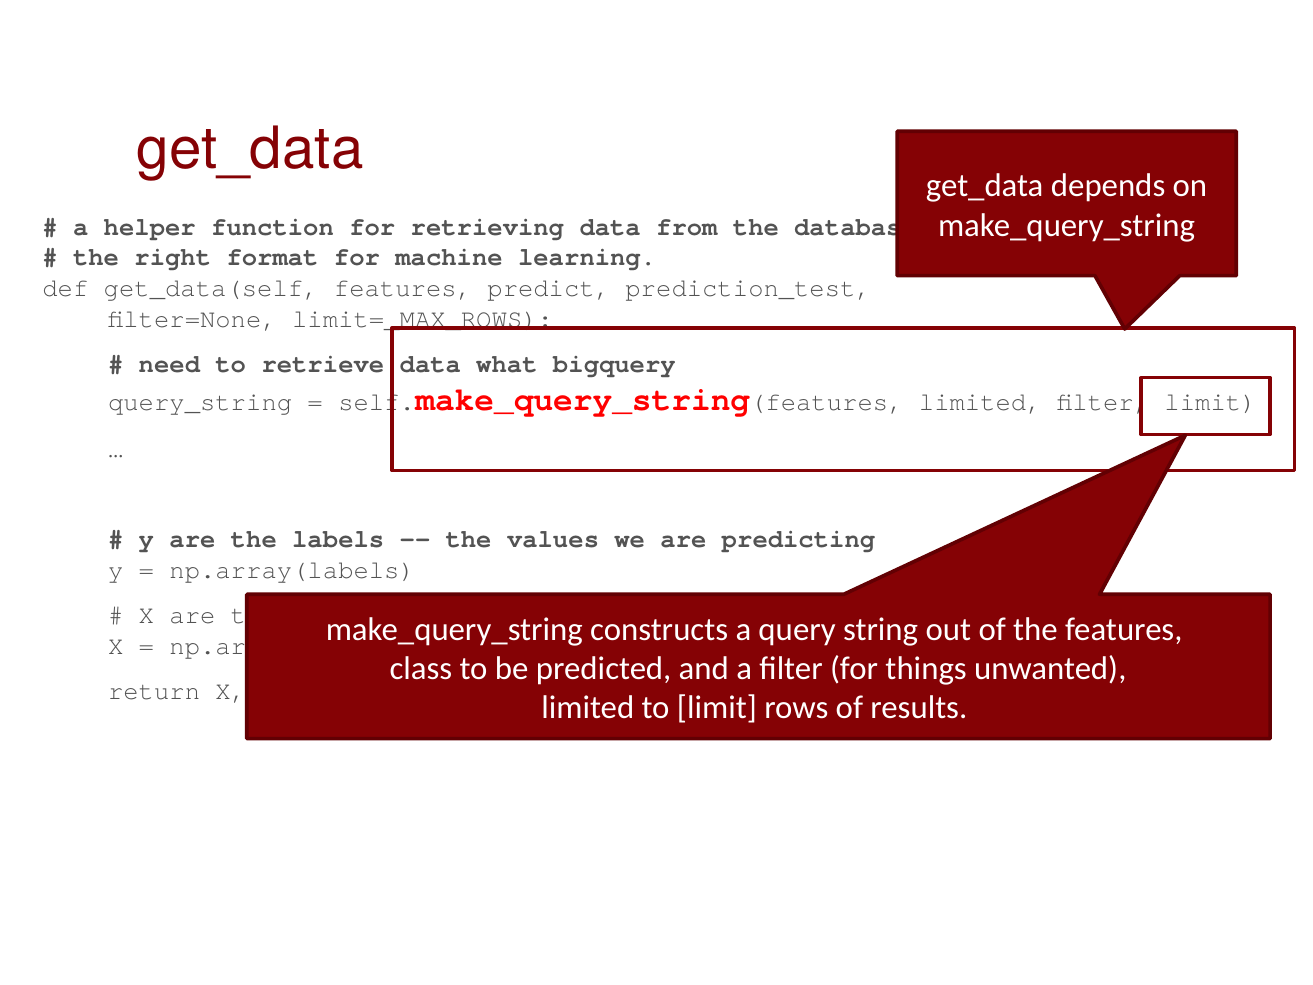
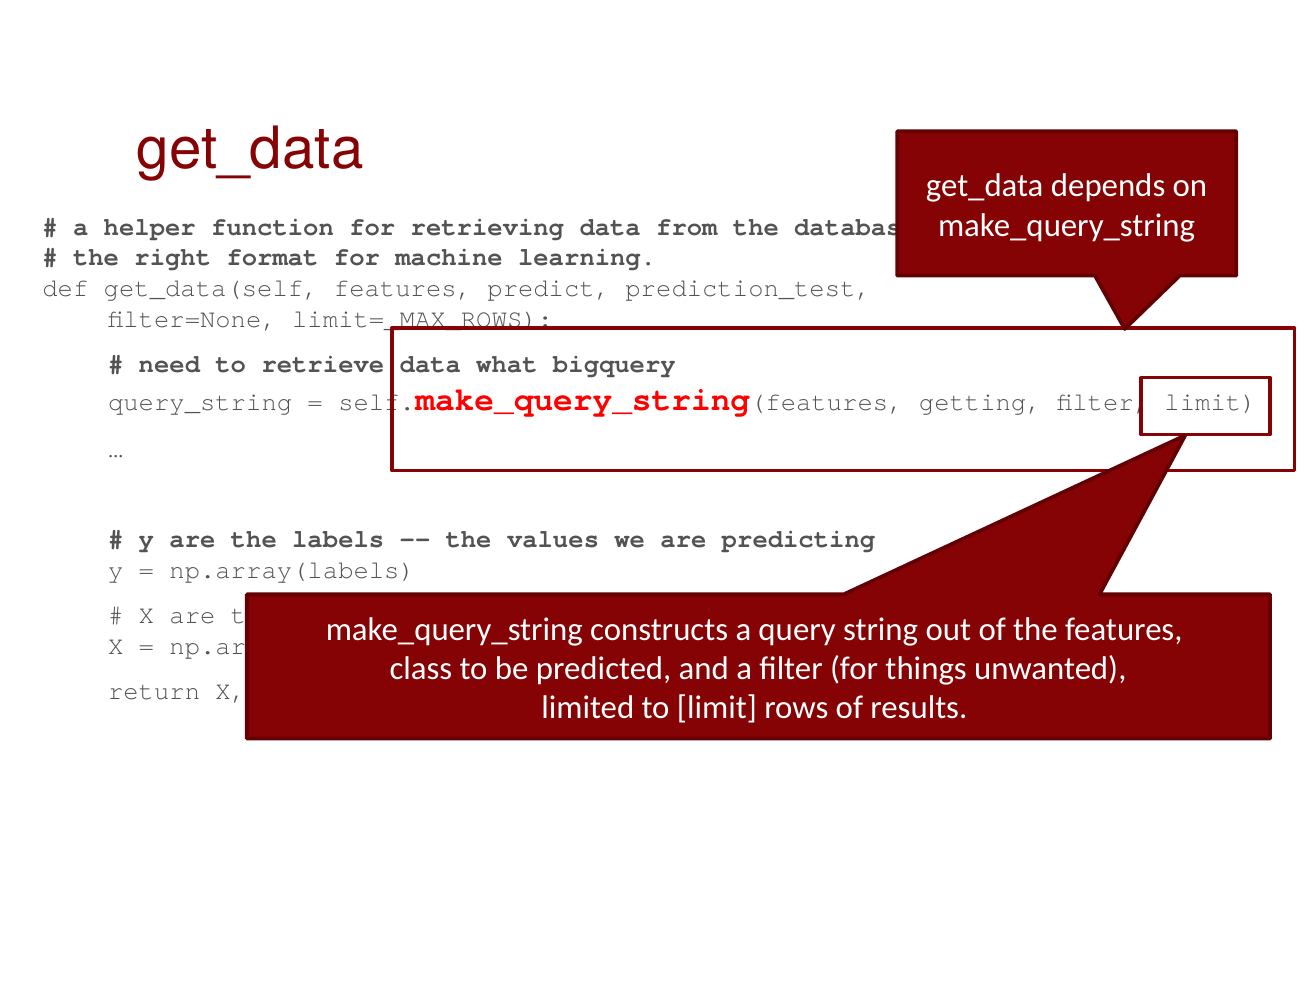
features limited: limited -> getting
